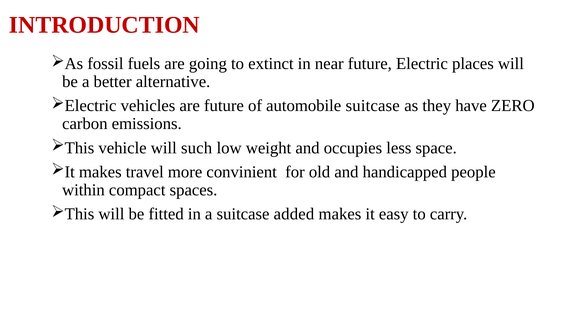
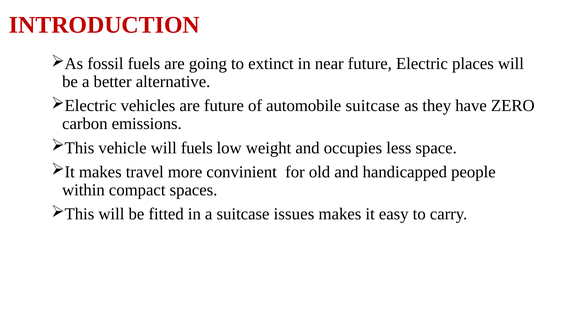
will such: such -> fuels
added: added -> issues
